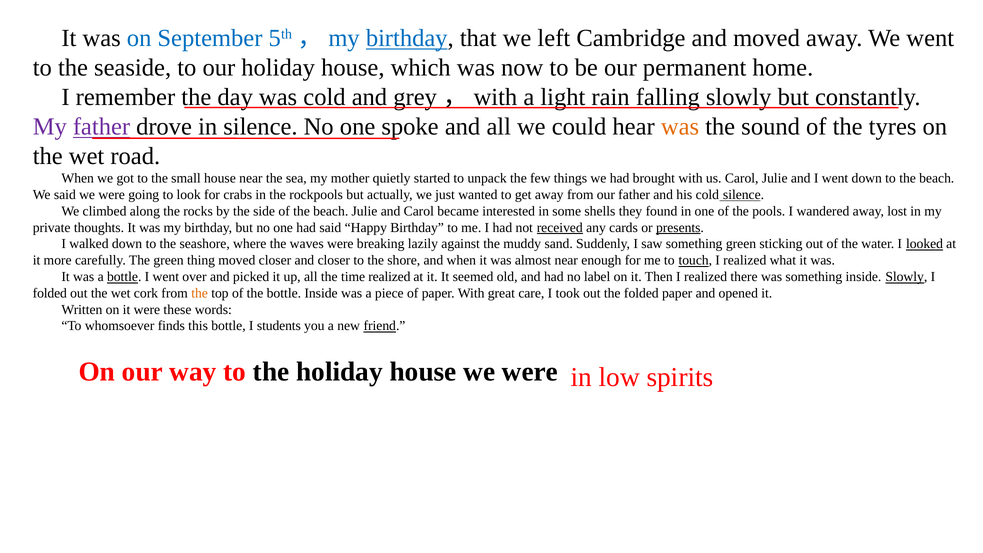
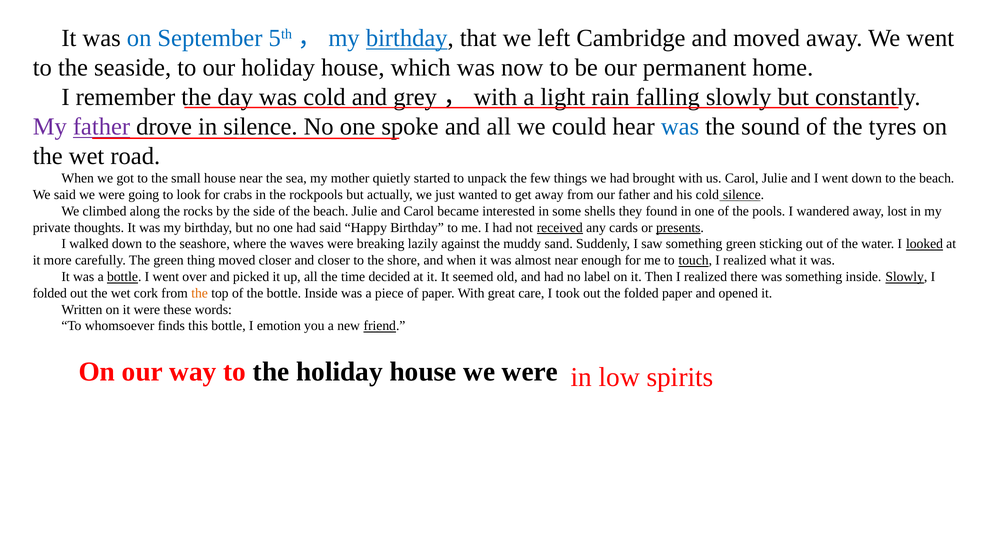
was at (680, 127) colour: orange -> blue
time realized: realized -> decided
students: students -> emotion
